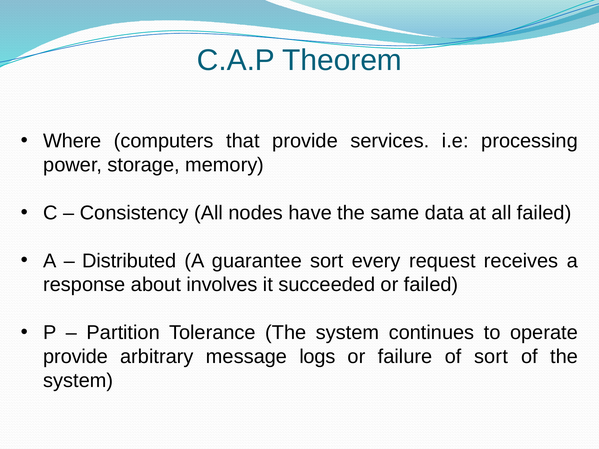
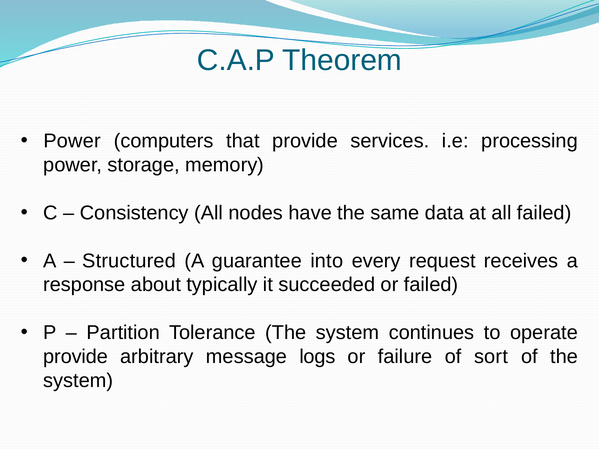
Where at (72, 141): Where -> Power
Distributed: Distributed -> Structured
guarantee sort: sort -> into
involves: involves -> typically
